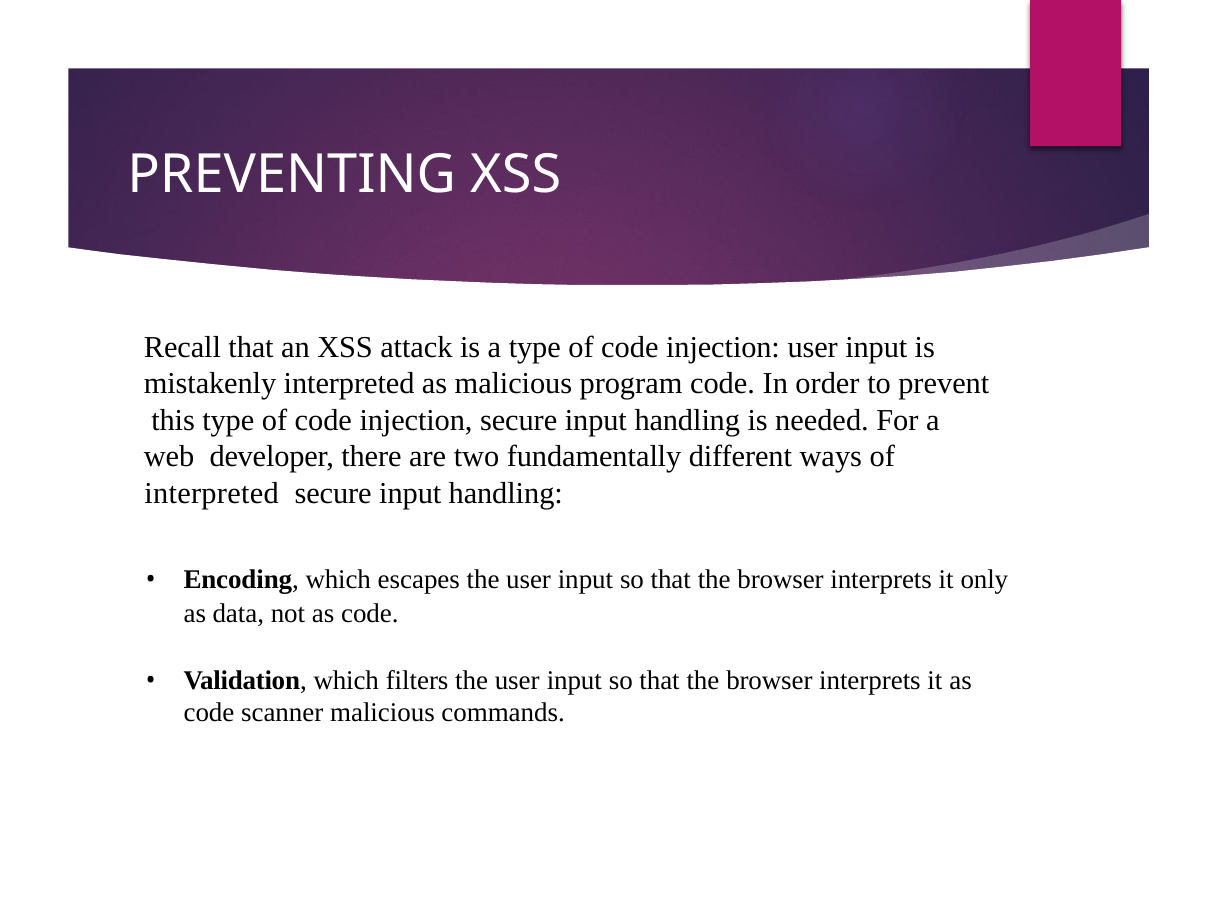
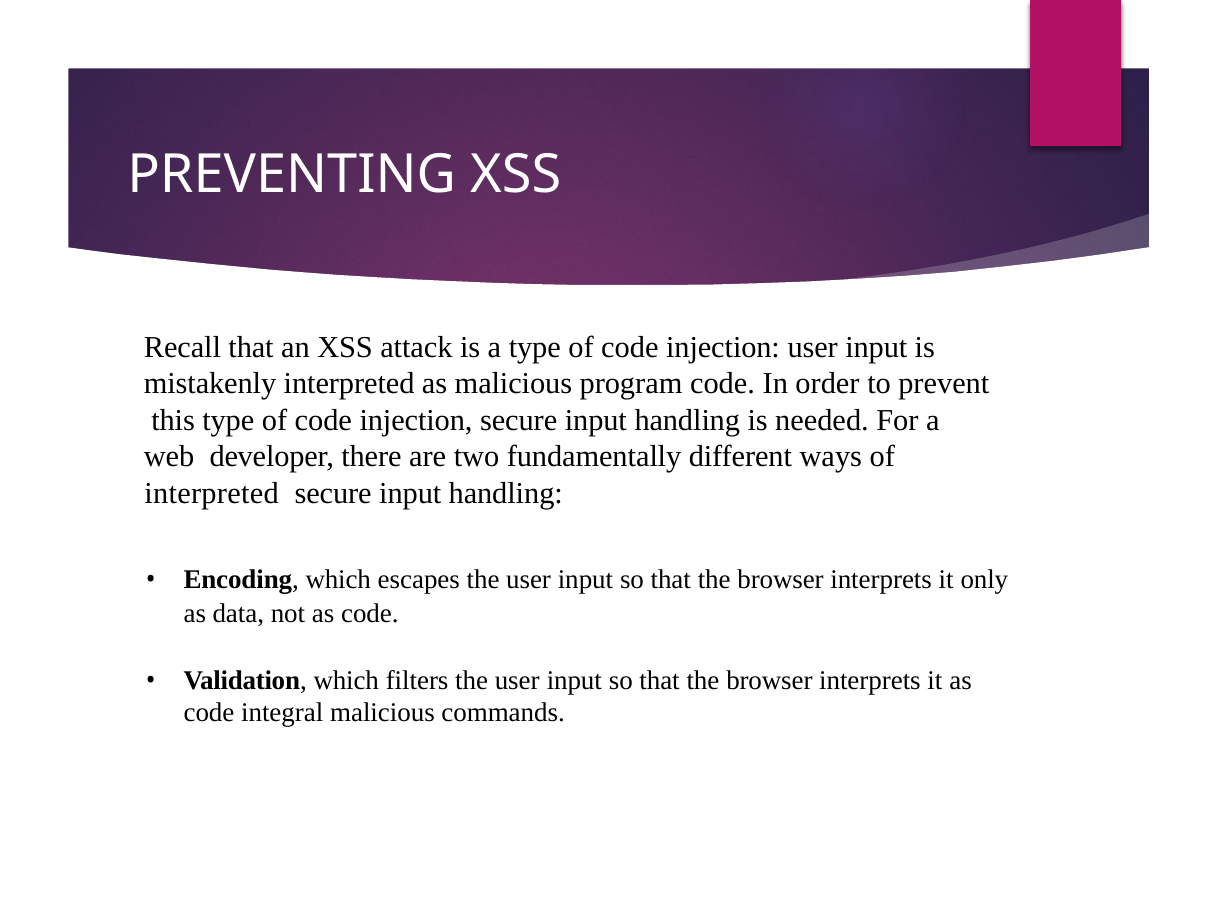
scanner: scanner -> integral
